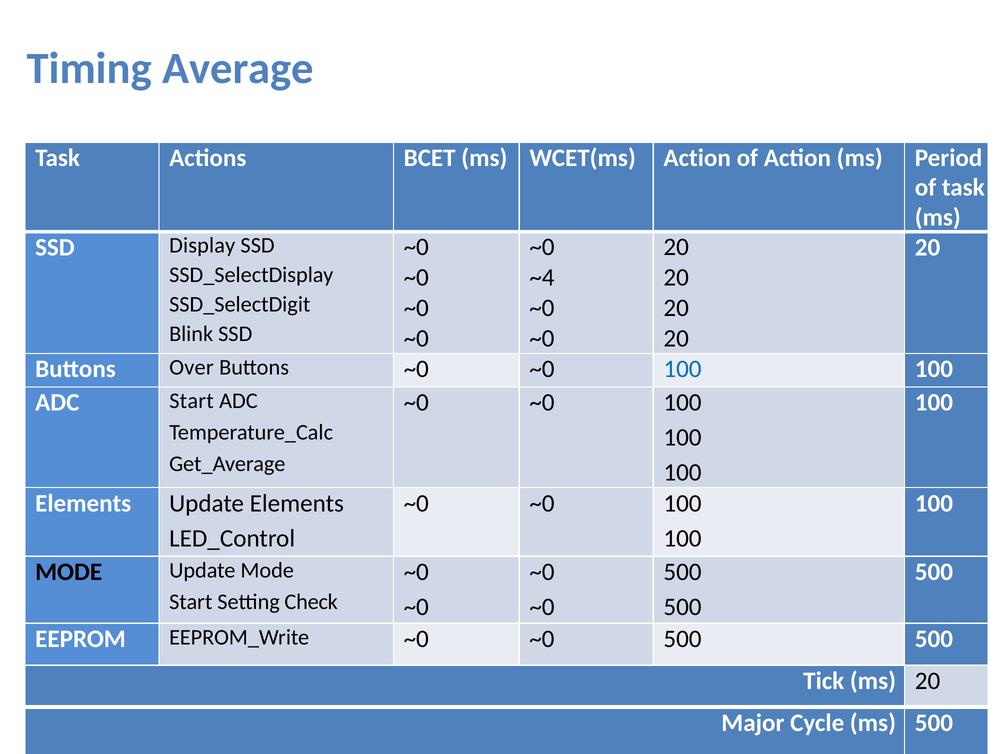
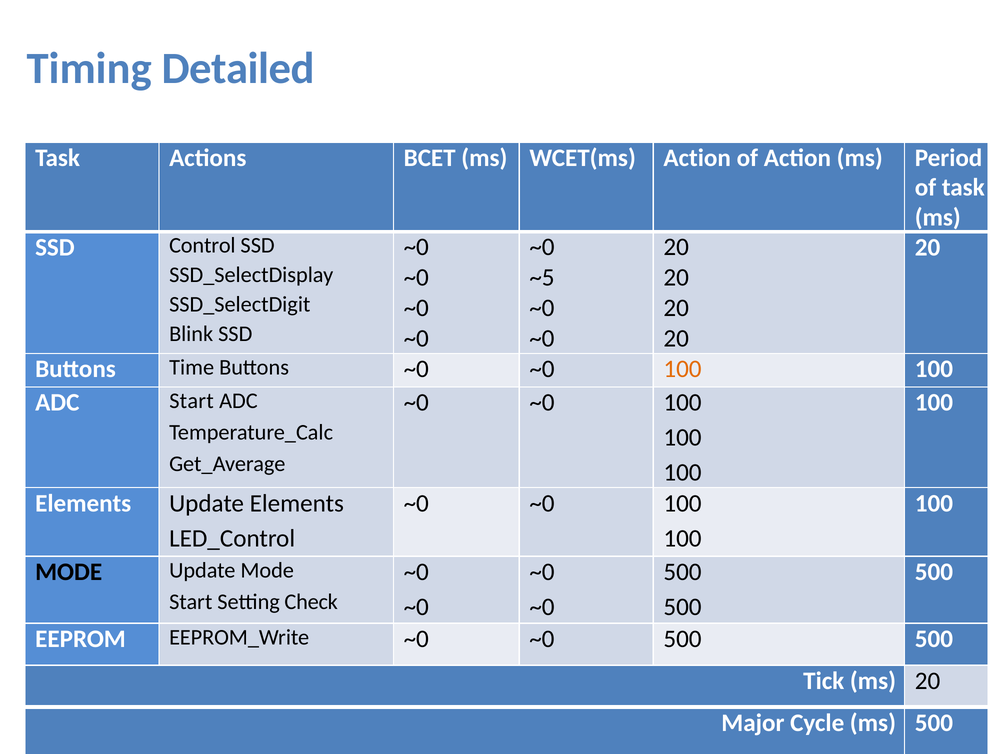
Average: Average -> Detailed
Display: Display -> Control
~4: ~4 -> ~5
Over: Over -> Time
100 at (682, 369) colour: blue -> orange
